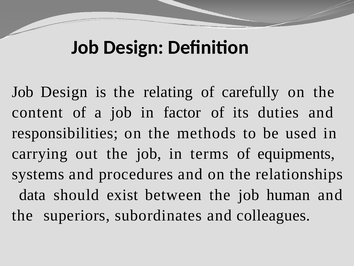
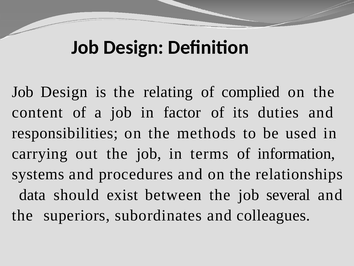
carefully: carefully -> complied
equipments: equipments -> information
human: human -> several
